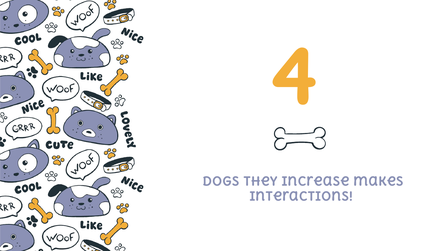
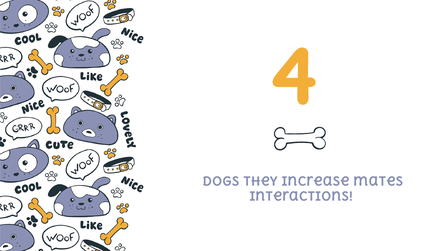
makes: makes -> mates
